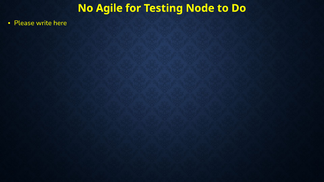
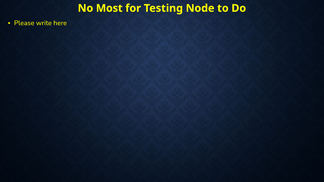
Agile: Agile -> Most
